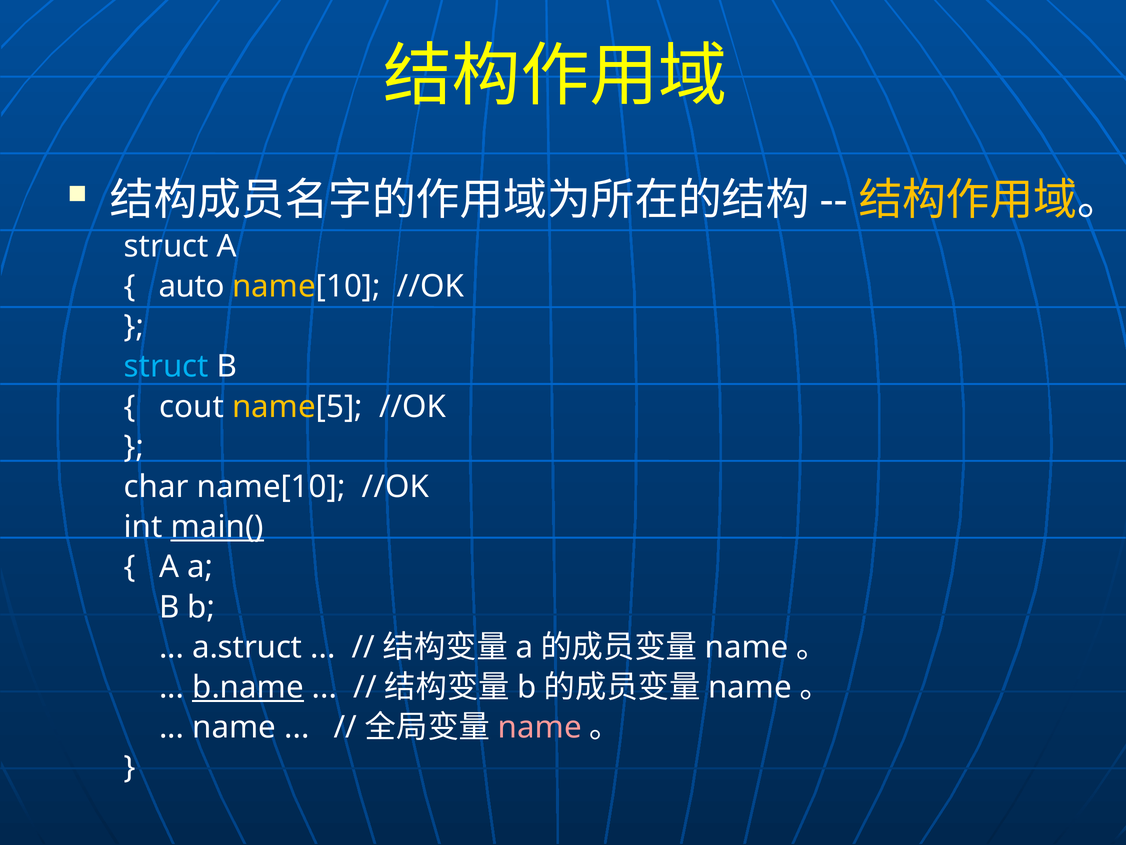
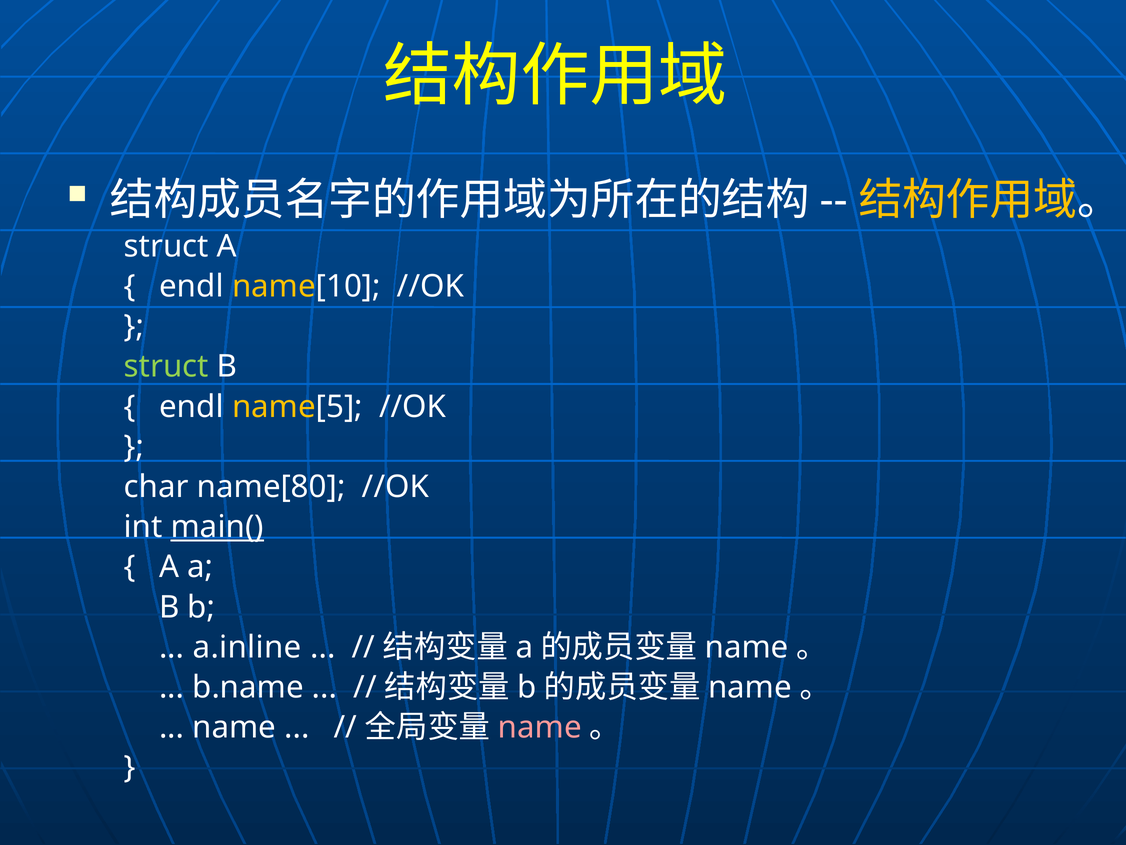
auto at (192, 286): auto -> endl
struct at (166, 366) colour: light blue -> light green
cout at (191, 406): cout -> endl
char name[10: name[10 -> name[80
a.struct: a.struct -> a.inline
b.name underline: present -> none
